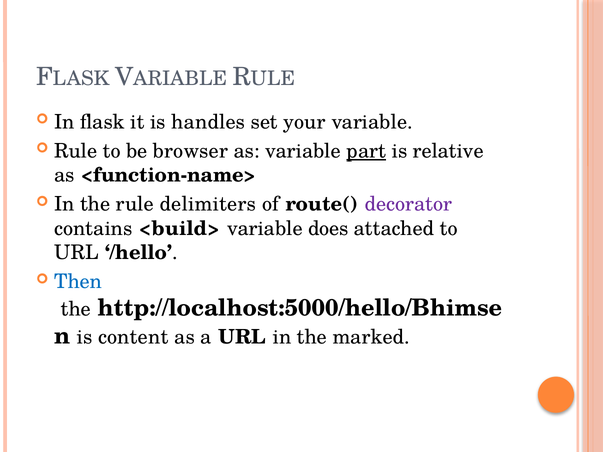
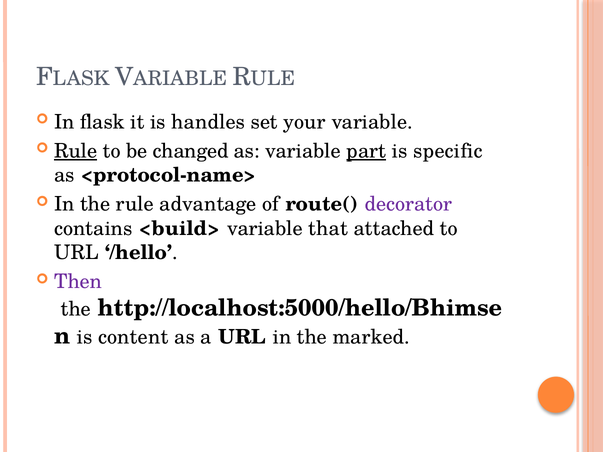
Rule at (76, 151) underline: none -> present
browser: browser -> changed
relative: relative -> specific
<function-name>: <function-name> -> <protocol-name>
delimiters: delimiters -> advantage
does: does -> that
Then colour: blue -> purple
